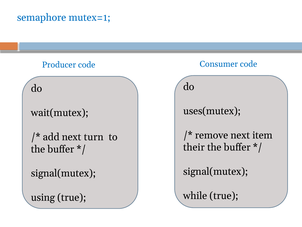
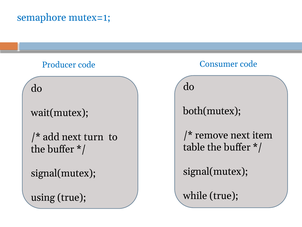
uses(mutex: uses(mutex -> both(mutex
their: their -> table
